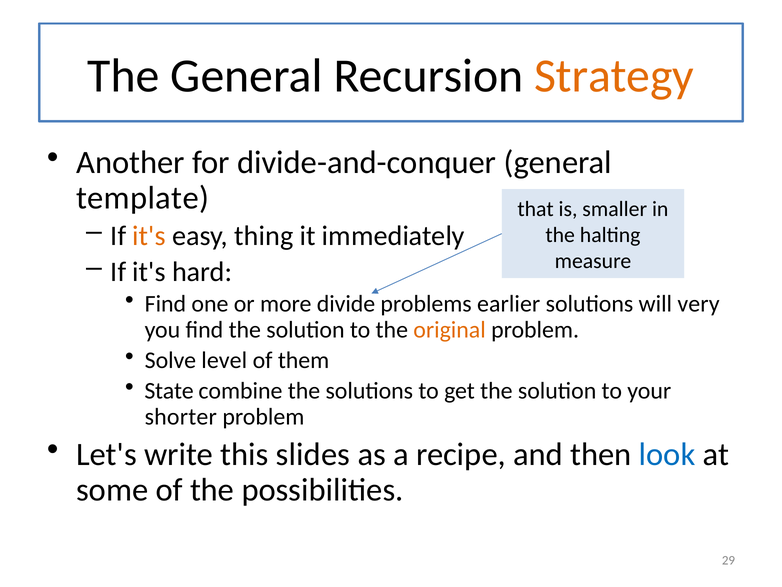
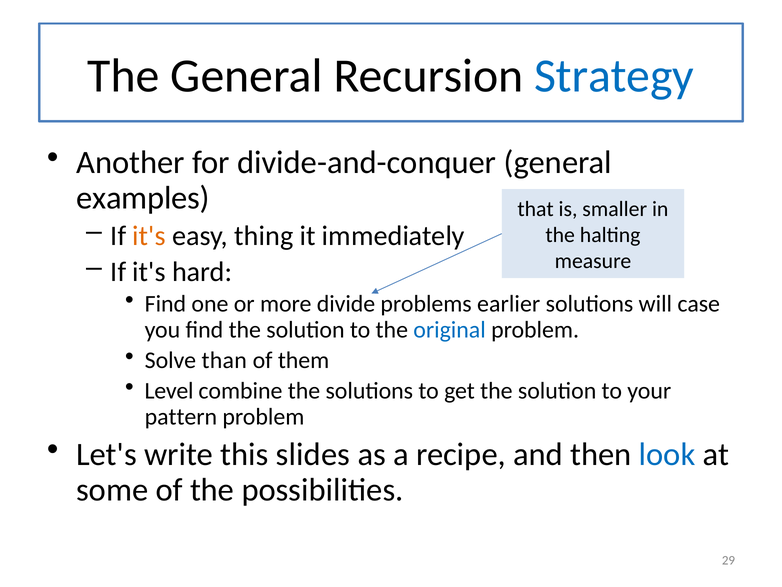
Strategy colour: orange -> blue
template: template -> examples
very: very -> case
original colour: orange -> blue
level: level -> than
State: State -> Level
shorter: shorter -> pattern
